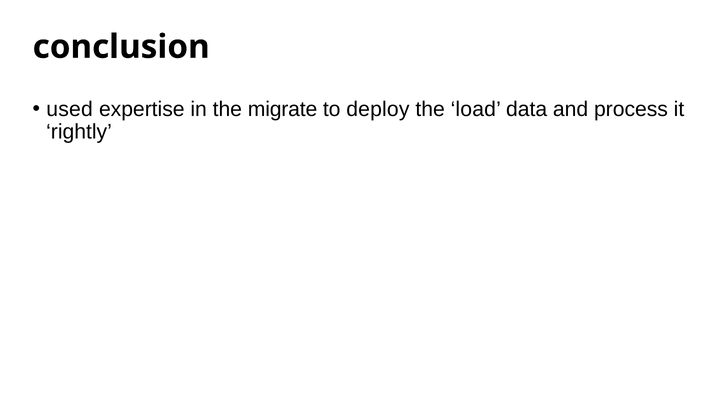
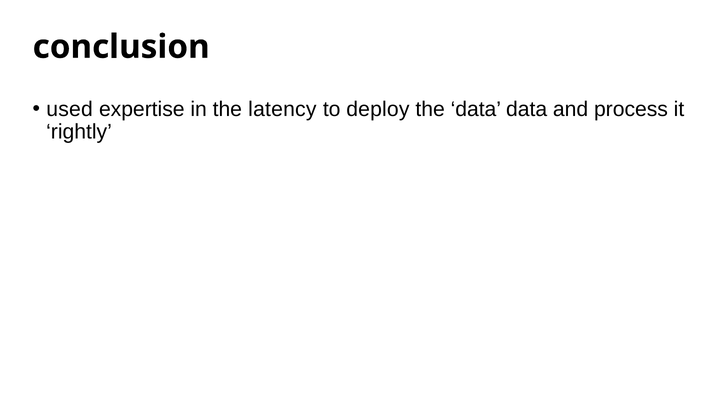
migrate: migrate -> latency
the load: load -> data
